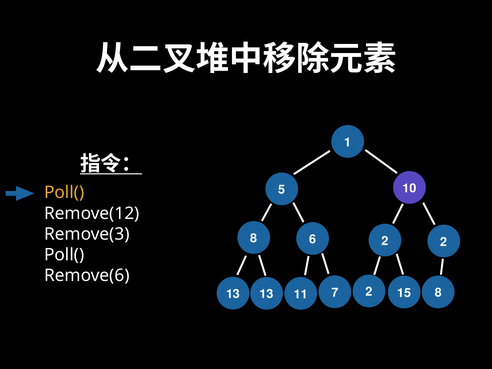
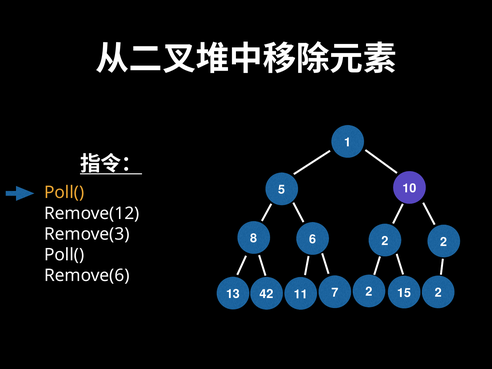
15 8: 8 -> 2
13 13: 13 -> 42
